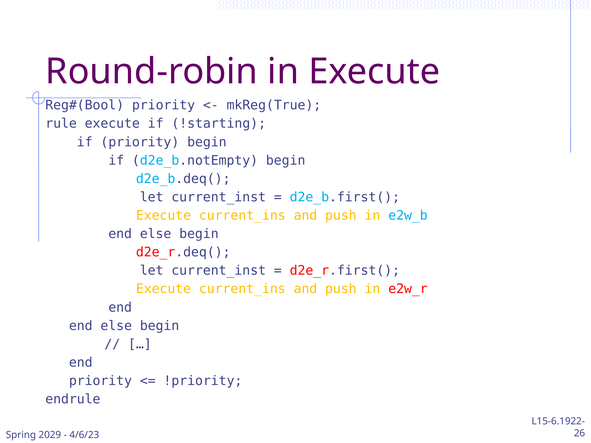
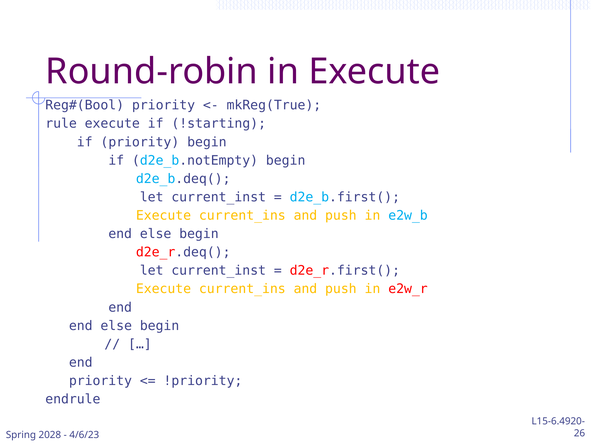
L15-6.1922-: L15-6.1922- -> L15-6.4920-
2029: 2029 -> 2028
